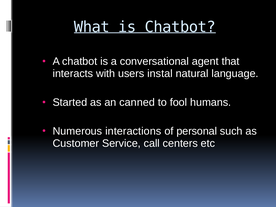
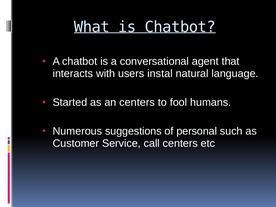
an canned: canned -> centers
interactions: interactions -> suggestions
